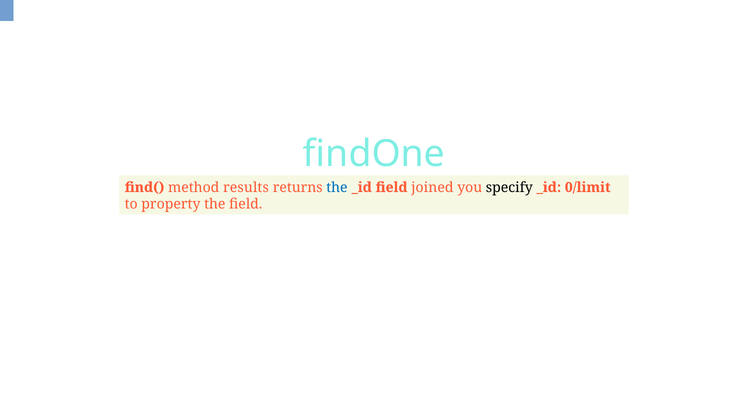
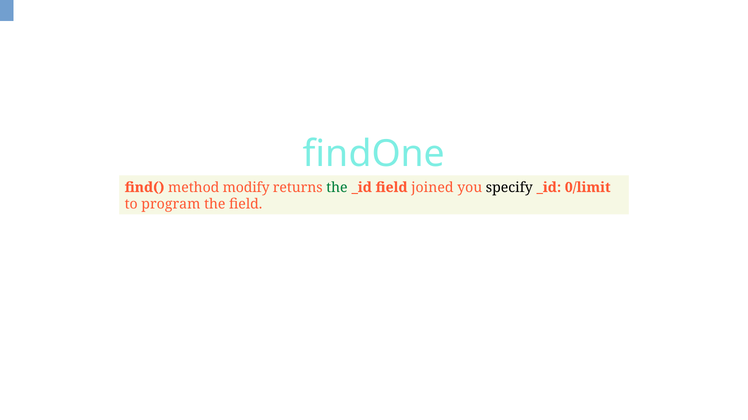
results: results -> modify
the at (337, 188) colour: blue -> green
property: property -> program
